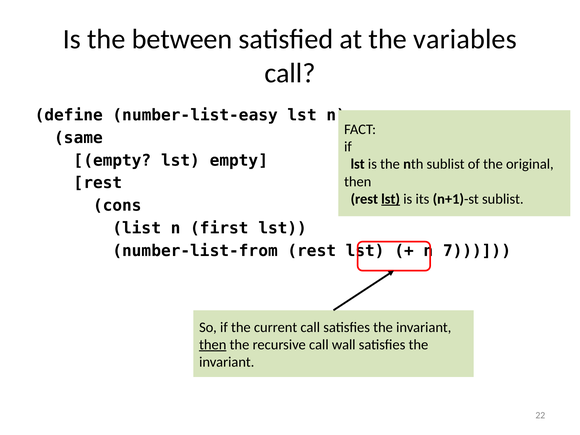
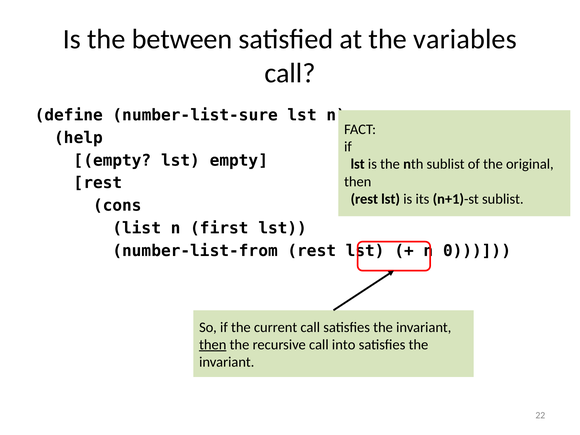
number-list-easy: number-list-easy -> number-list-sure
same: same -> help
lst at (391, 199) underline: present -> none
7: 7 -> 0
wall: wall -> into
